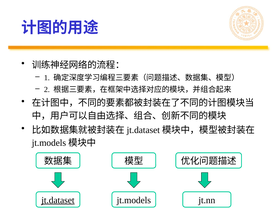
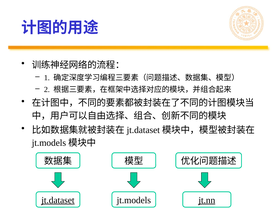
jt.nn underline: none -> present
